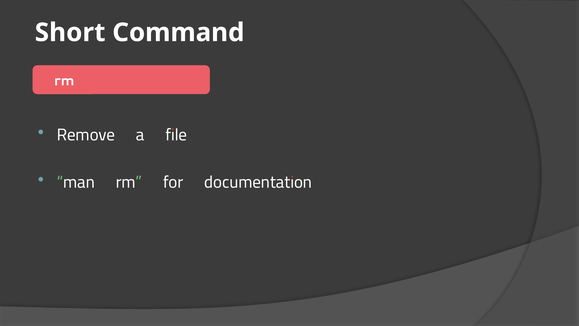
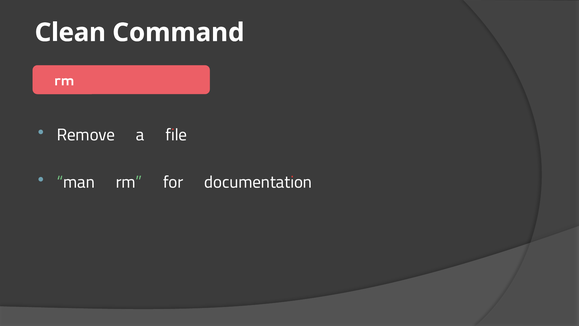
Short: Short -> Clean
